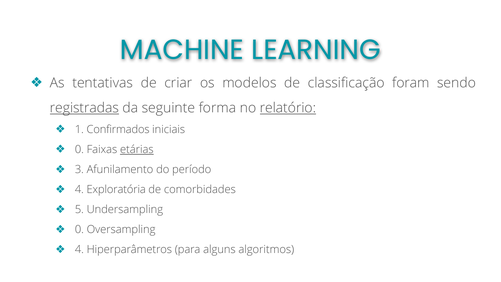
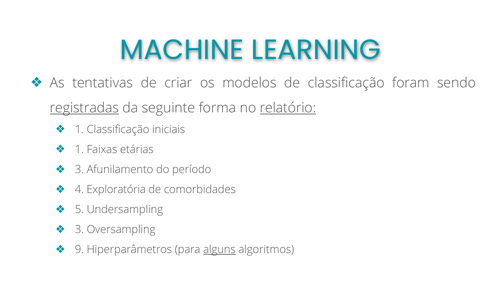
1 Confirmados: Confirmados -> Classificação
0 at (79, 149): 0 -> 1
etárias underline: present -> none
0 at (79, 229): 0 -> 3
4 at (79, 249): 4 -> 9
alguns underline: none -> present
